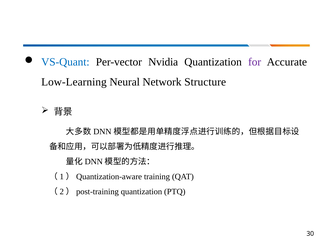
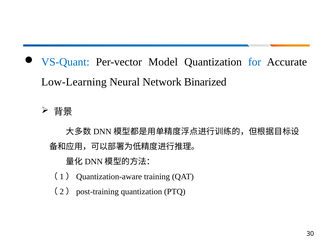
Nvidia: Nvidia -> Model
for colour: purple -> blue
Structure: Structure -> Binarized
